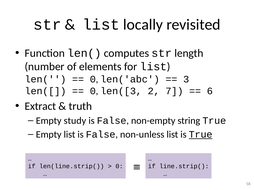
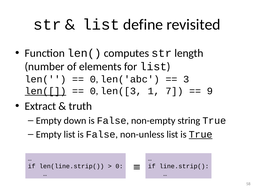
locally: locally -> define
len([ underline: none -> present
2: 2 -> 1
6: 6 -> 9
study: study -> down
